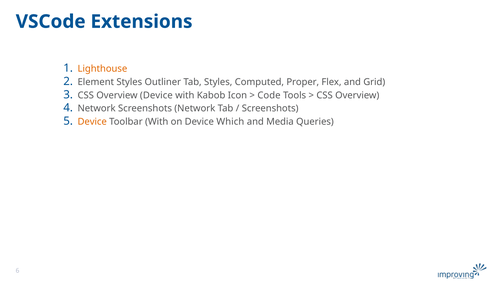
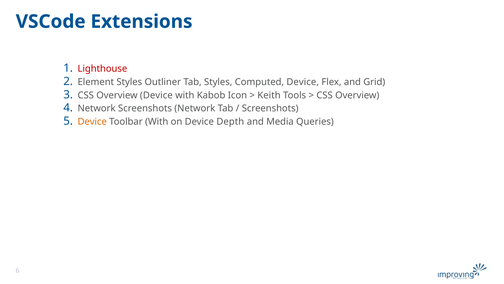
Lighthouse colour: orange -> red
Computed Proper: Proper -> Device
Code: Code -> Keith
Which: Which -> Depth
